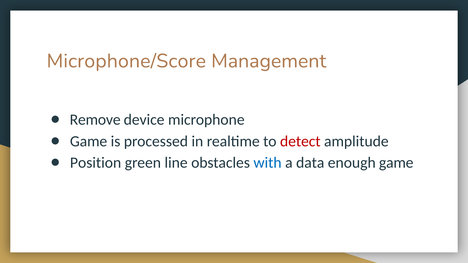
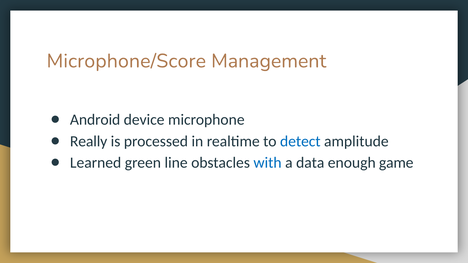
Remove: Remove -> Android
Game at (89, 141): Game -> Really
detect colour: red -> blue
Position: Position -> Learned
